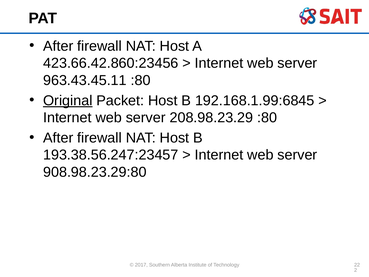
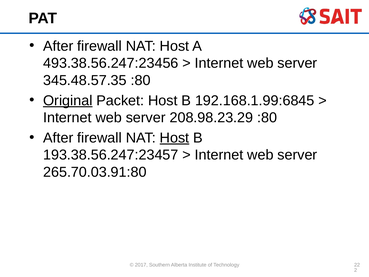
423.66.42.860:23456: 423.66.42.860:23456 -> 493.38.56.247:23456
963.43.45.11: 963.43.45.11 -> 345.48.57.35
Host at (174, 138) underline: none -> present
908.98.23.29:80: 908.98.23.29:80 -> 265.70.03.91:80
